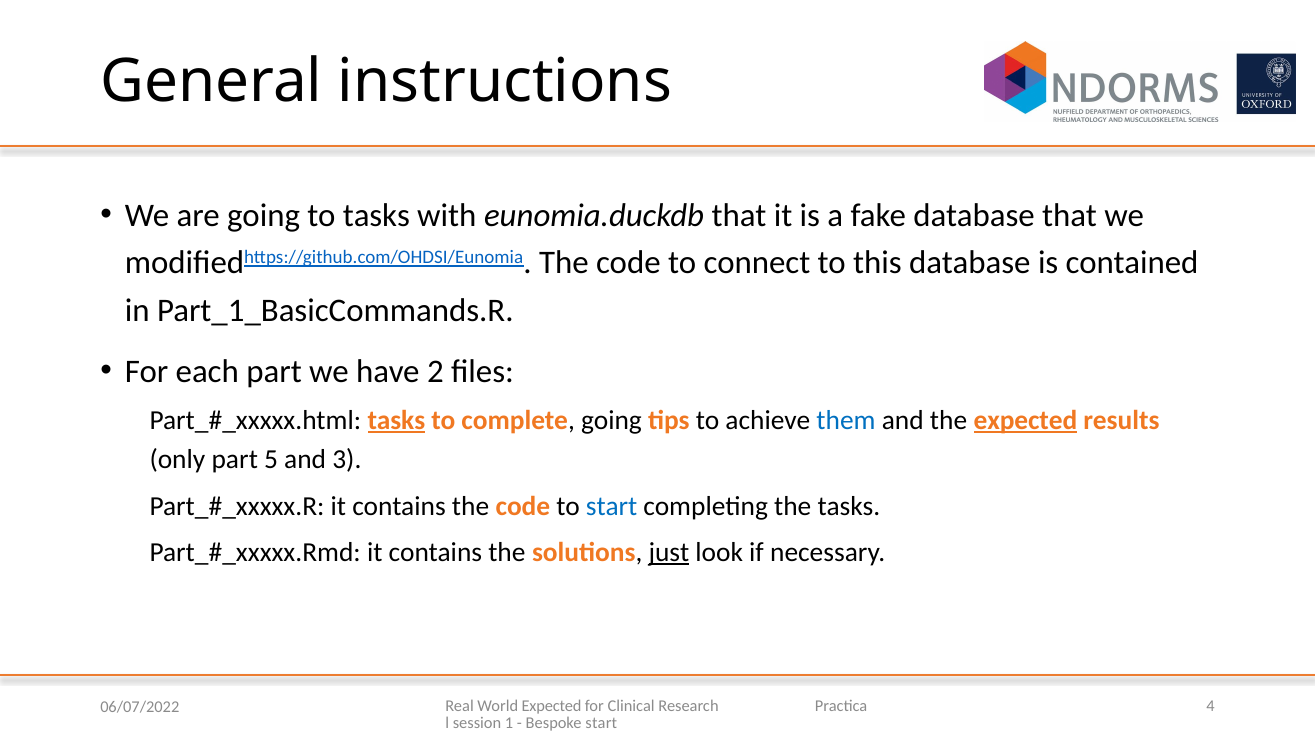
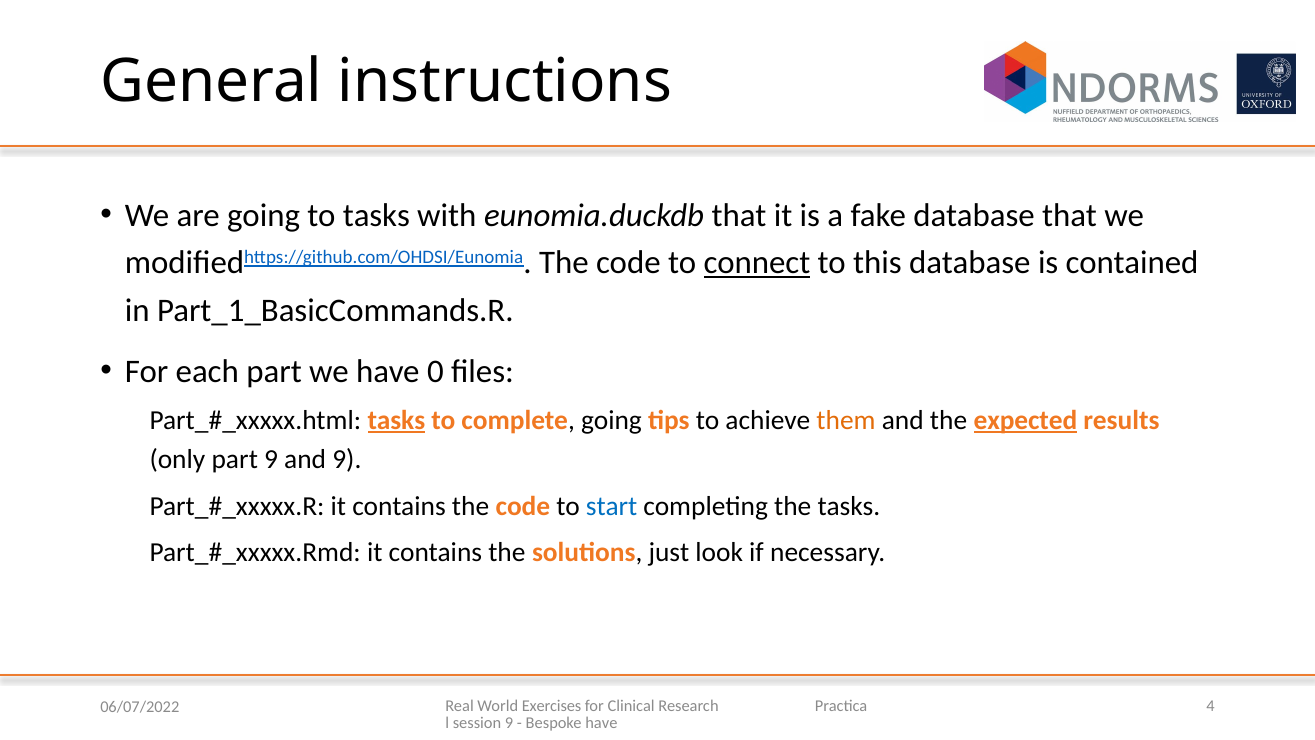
connect underline: none -> present
2: 2 -> 0
them colour: blue -> orange
part 5: 5 -> 9
and 3: 3 -> 9
just underline: present -> none
World Expected: Expected -> Exercises
session 1: 1 -> 9
Bespoke start: start -> have
